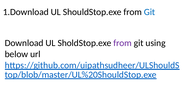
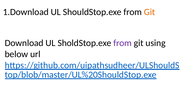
Git at (150, 12) colour: blue -> orange
